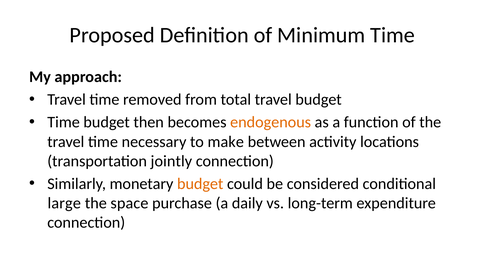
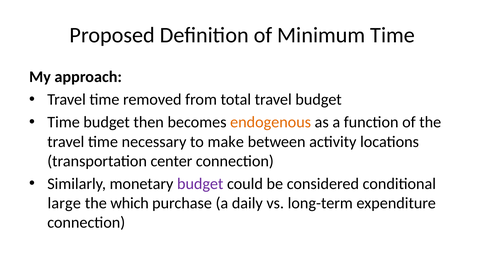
jointly: jointly -> center
budget at (200, 184) colour: orange -> purple
space: space -> which
